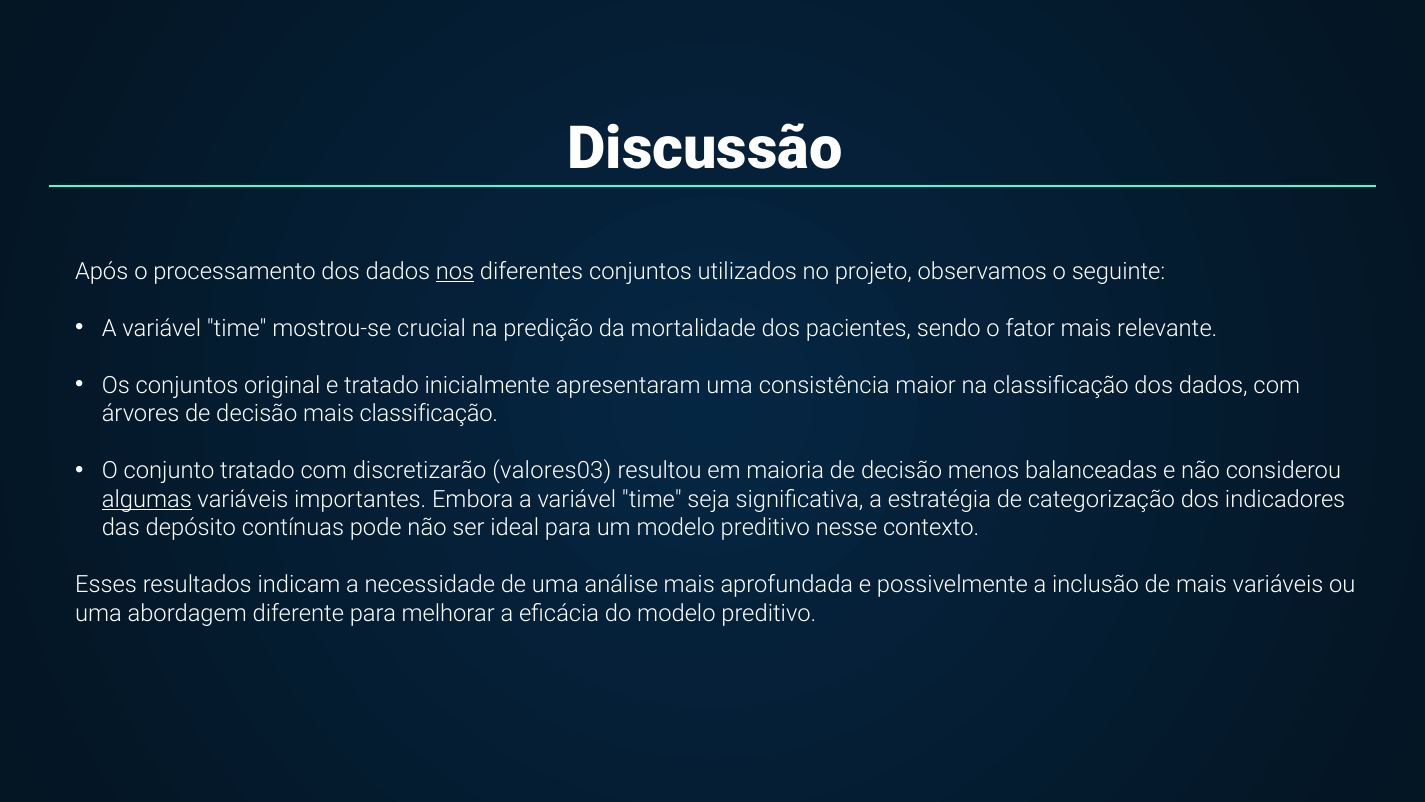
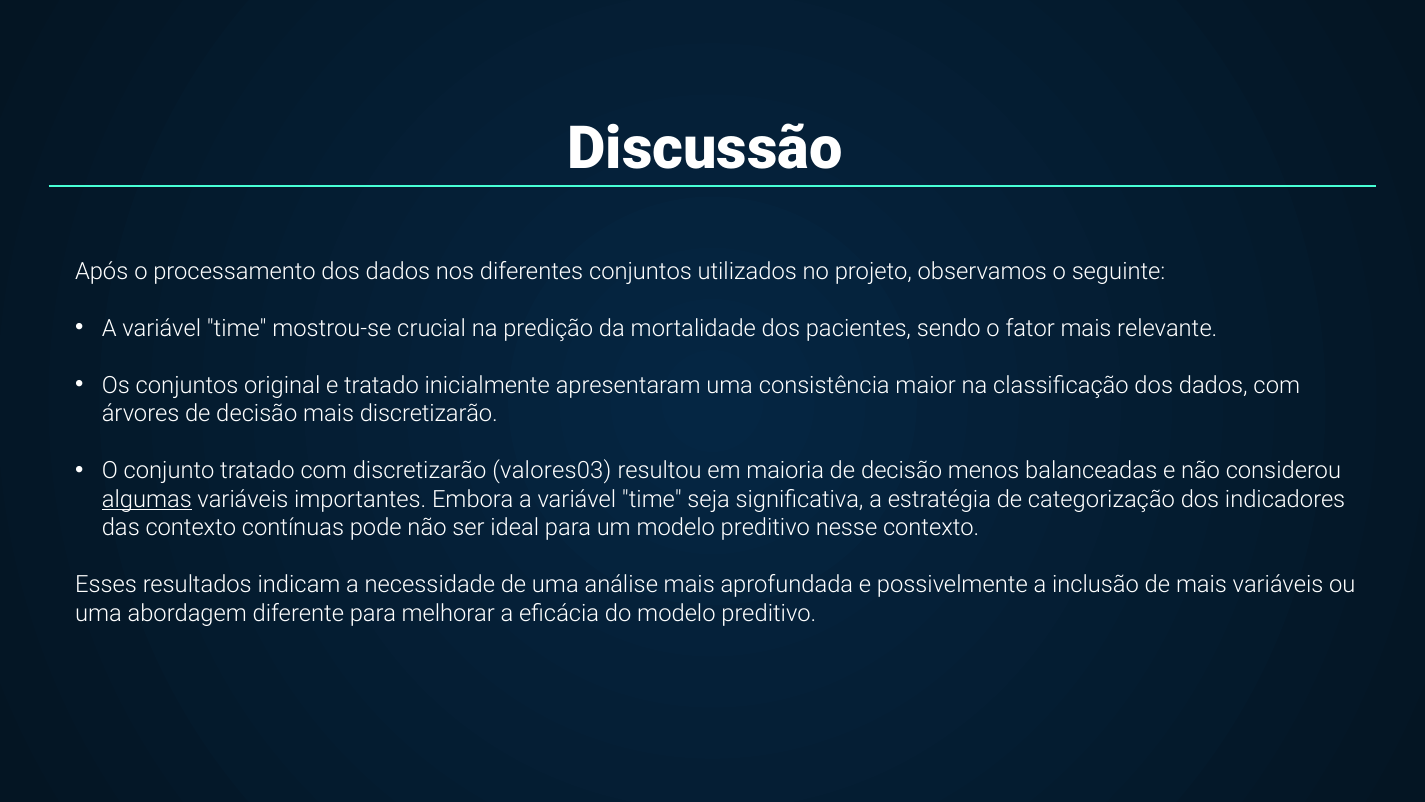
nos underline: present -> none
mais classificação: classificação -> discretizarão
das depósito: depósito -> contexto
